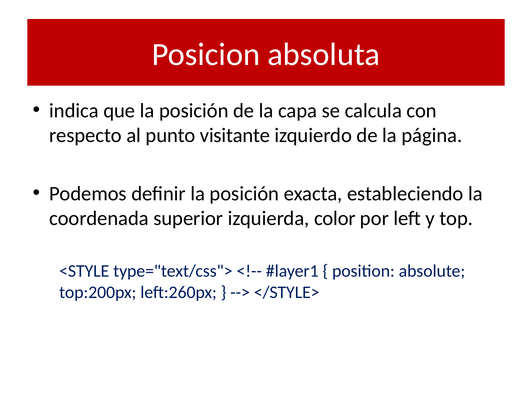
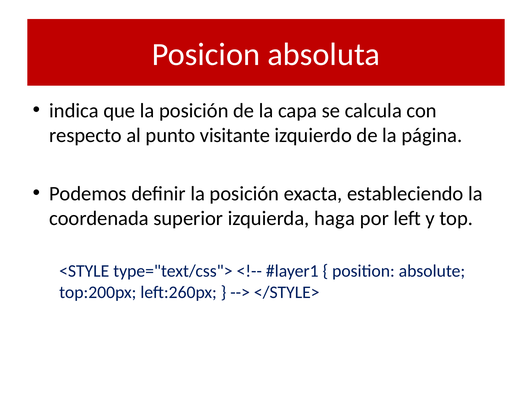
color: color -> haga
